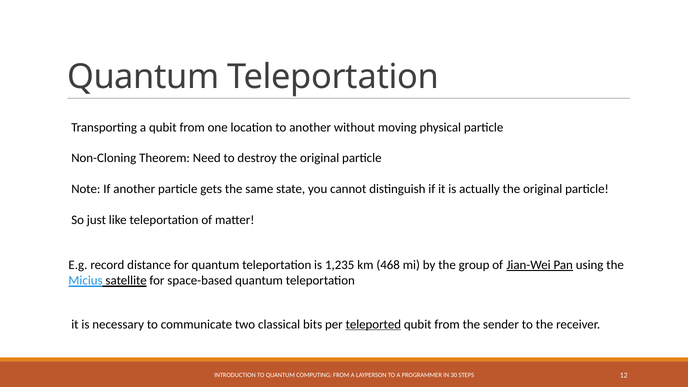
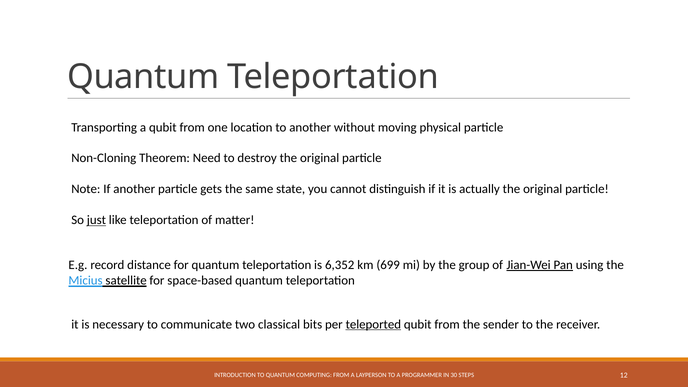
just underline: none -> present
1,235: 1,235 -> 6,352
468: 468 -> 699
